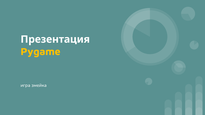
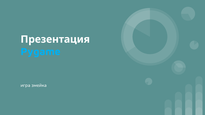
Pygame at (40, 52) colour: yellow -> light blue
